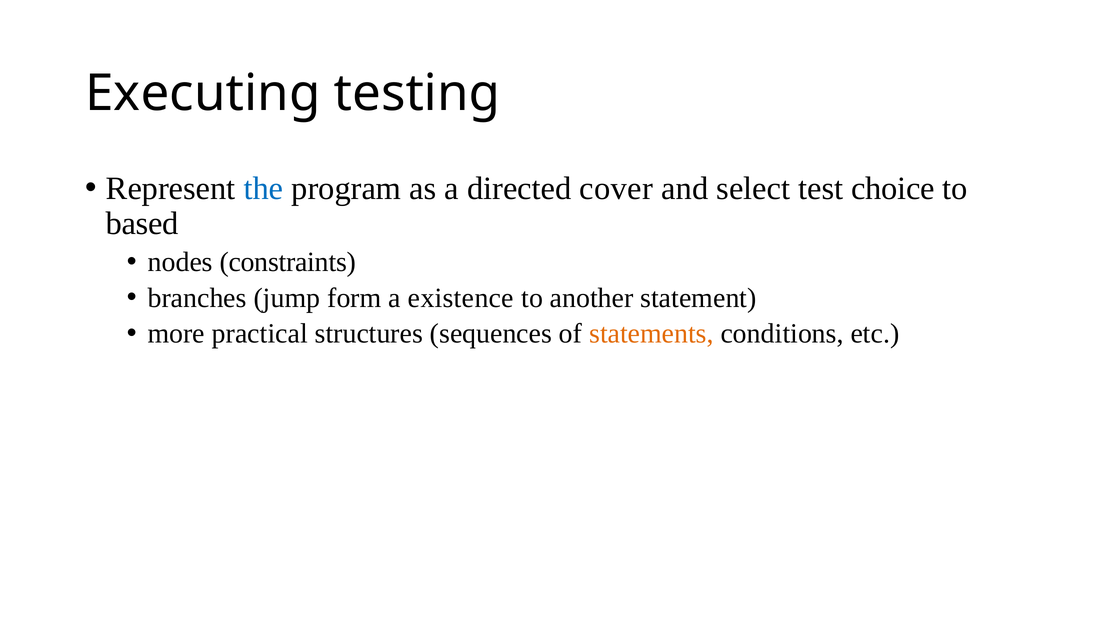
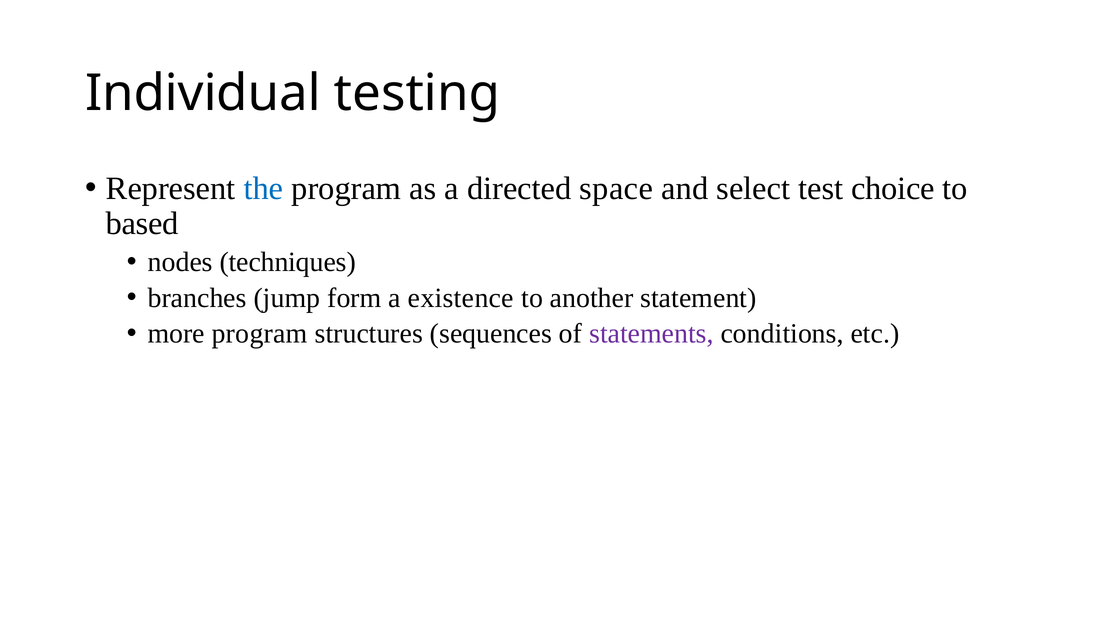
Executing: Executing -> Individual
cover: cover -> space
constraints: constraints -> techniques
more practical: practical -> program
statements colour: orange -> purple
